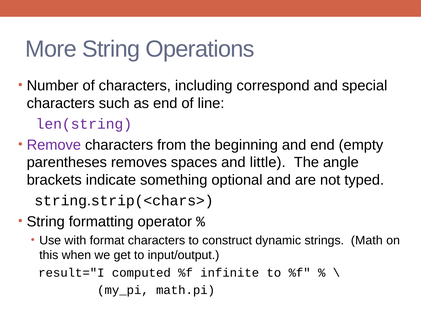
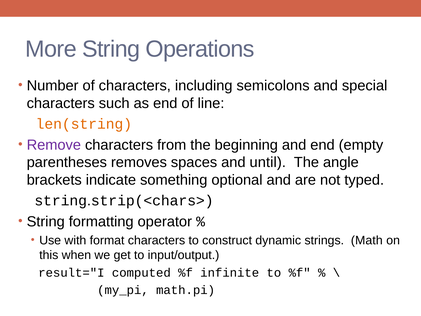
correspond: correspond -> semicolons
len(string colour: purple -> orange
little: little -> until
